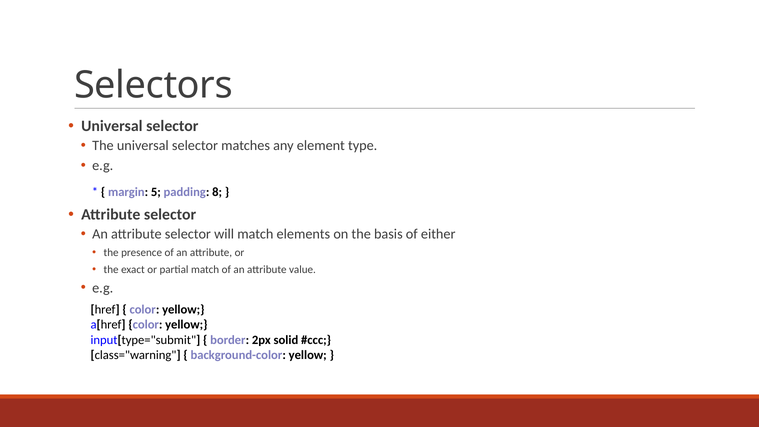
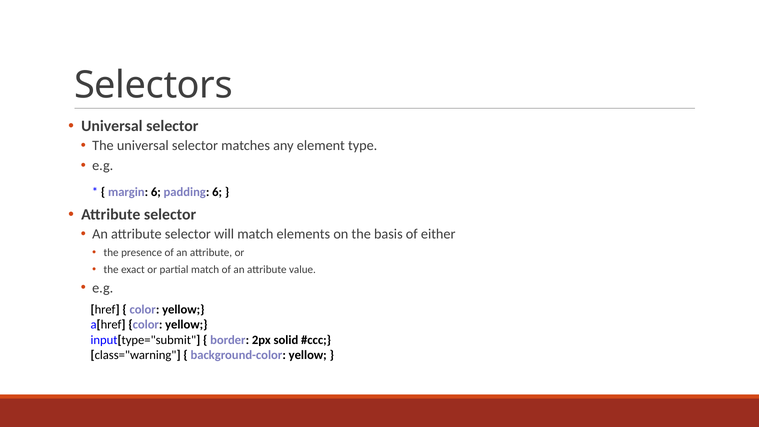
margin 5: 5 -> 6
padding 8: 8 -> 6
